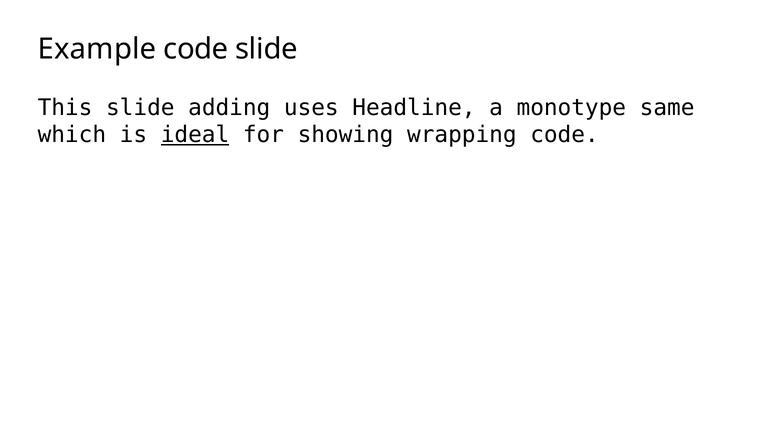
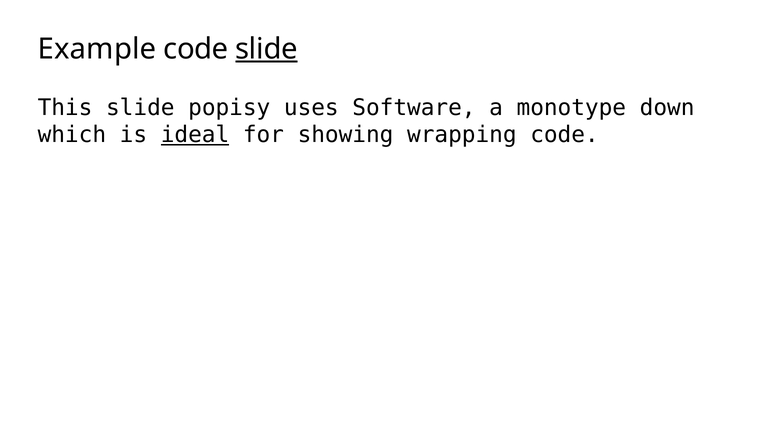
slide at (267, 49) underline: none -> present
adding: adding -> popisy
Headline: Headline -> Software
same: same -> down
